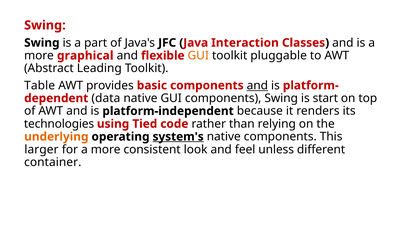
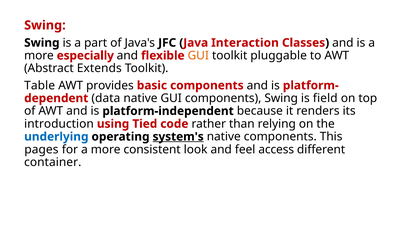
graphical: graphical -> especially
Leading: Leading -> Extends
and at (257, 85) underline: present -> none
start: start -> field
technologies: technologies -> introduction
underlying colour: orange -> blue
larger: larger -> pages
unless: unless -> access
